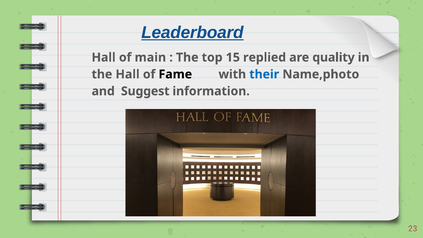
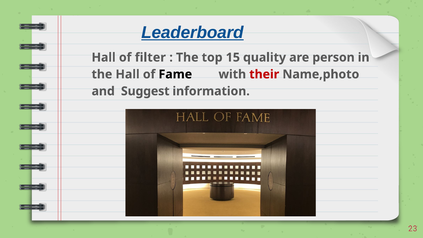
main: main -> filter
replied: replied -> quality
quality: quality -> person
their colour: blue -> red
